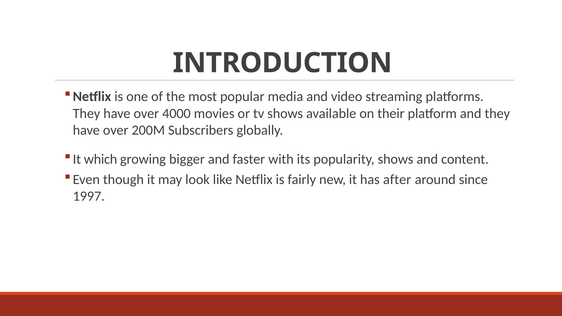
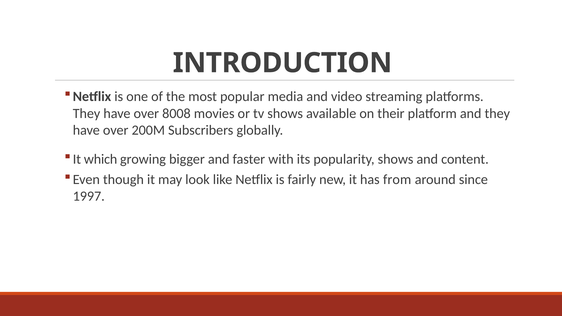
4000: 4000 -> 8008
after: after -> from
